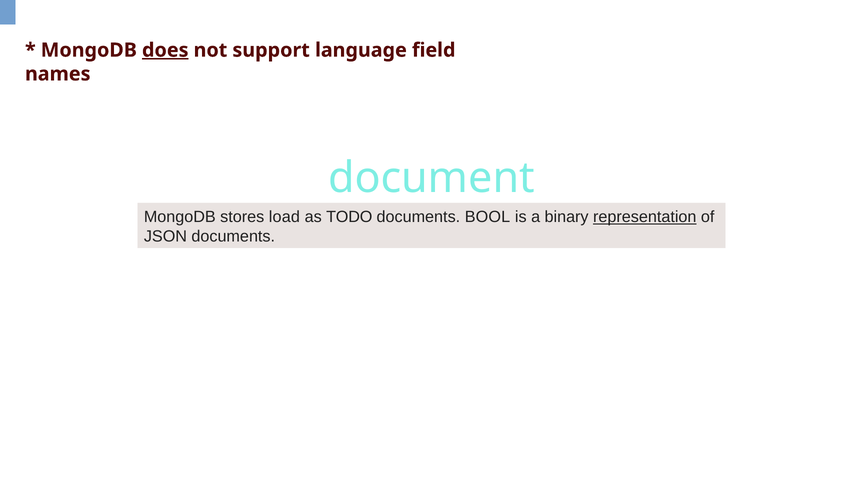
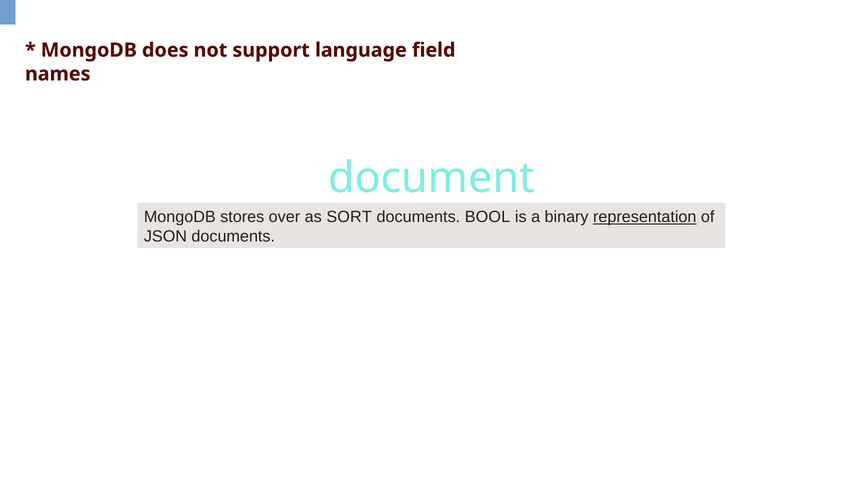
does underline: present -> none
load: load -> over
TODO: TODO -> SORT
